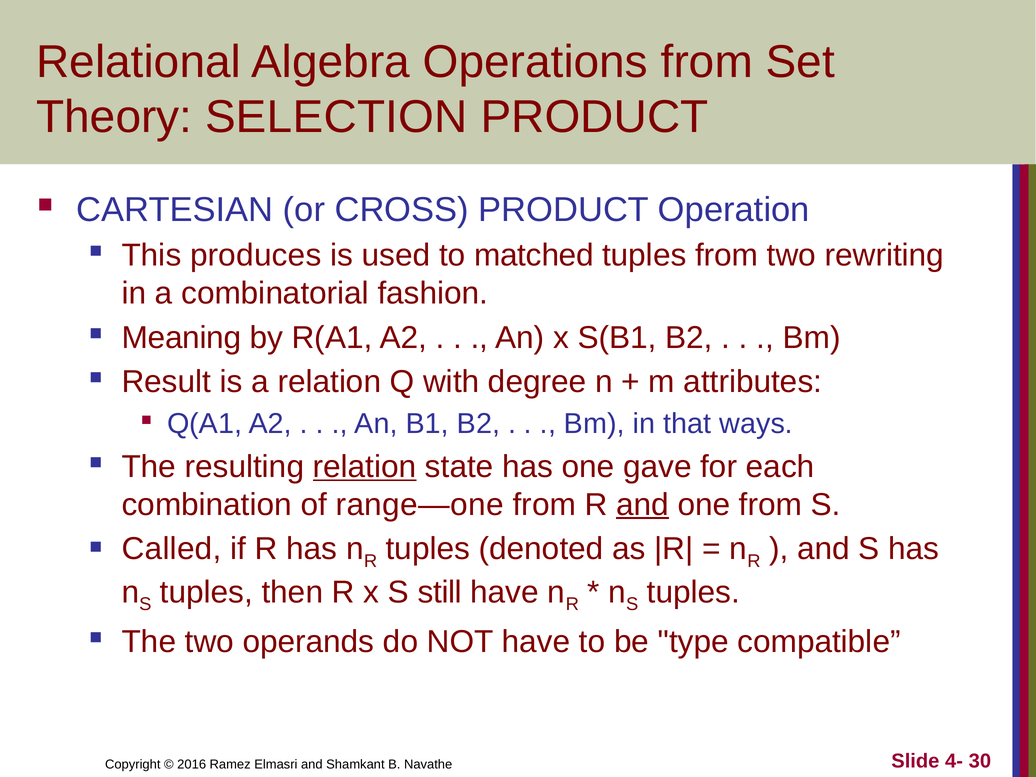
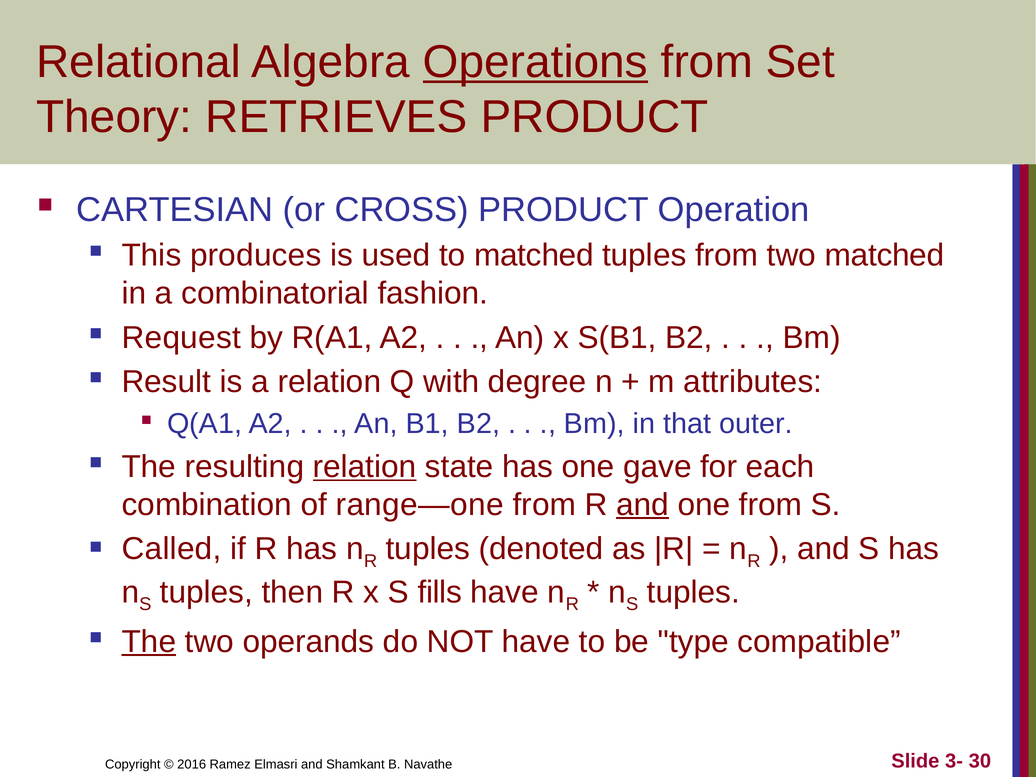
Operations underline: none -> present
SELECTION: SELECTION -> RETRIEVES
two rewriting: rewriting -> matched
Meaning: Meaning -> Request
ways: ways -> outer
still: still -> fills
The at (149, 642) underline: none -> present
4-: 4- -> 3-
